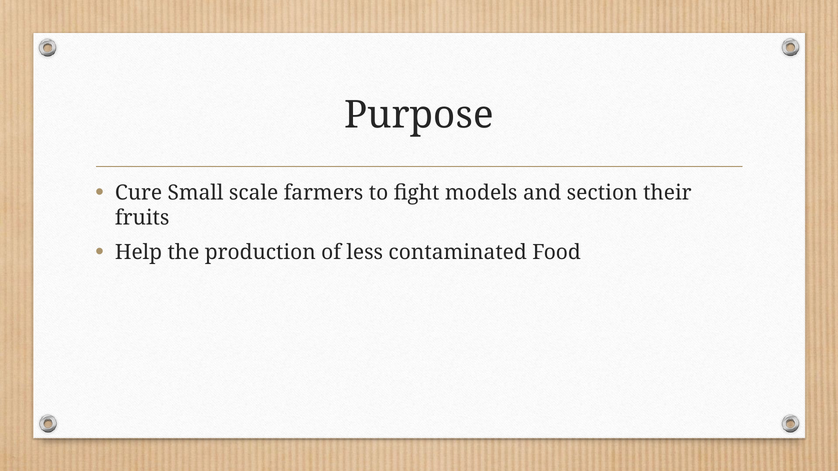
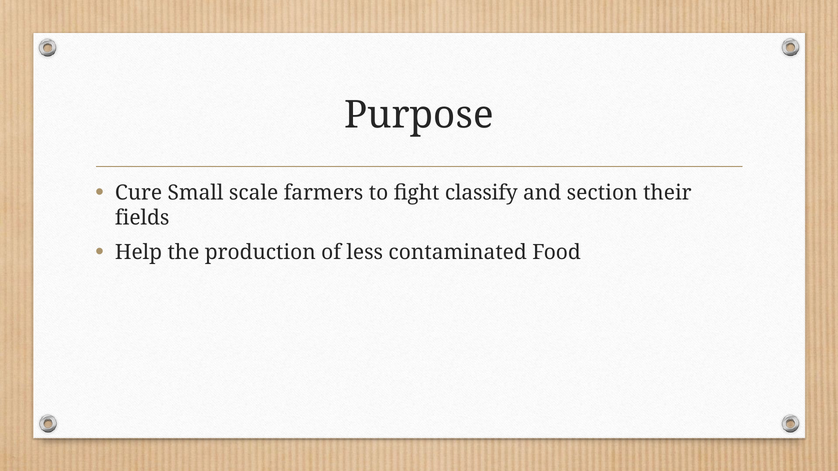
models: models -> classify
fruits: fruits -> fields
